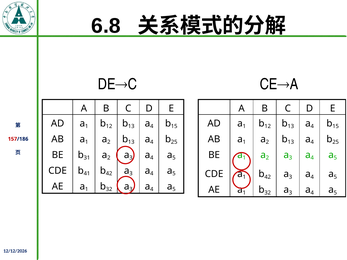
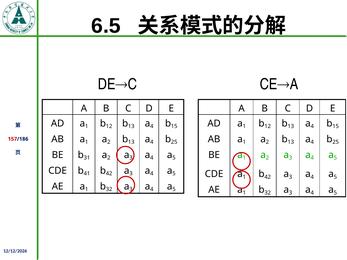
6.8: 6.8 -> 6.5
